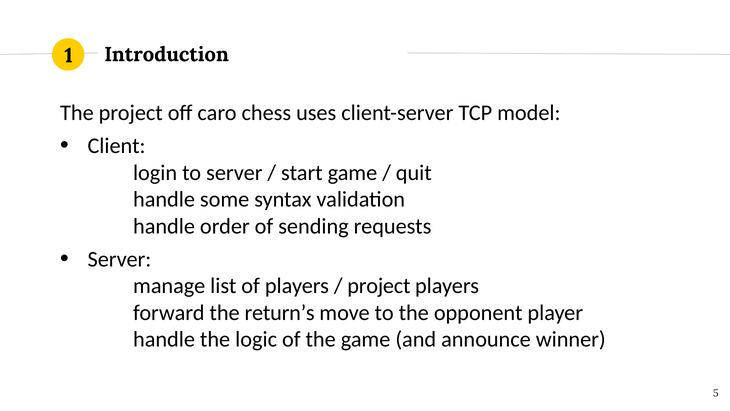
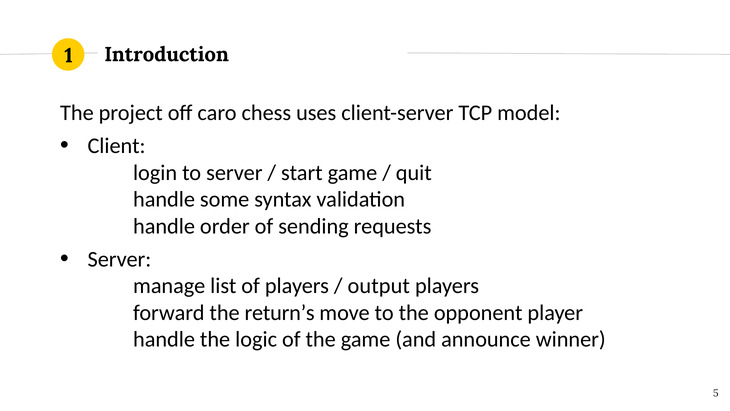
project at (379, 286): project -> output
